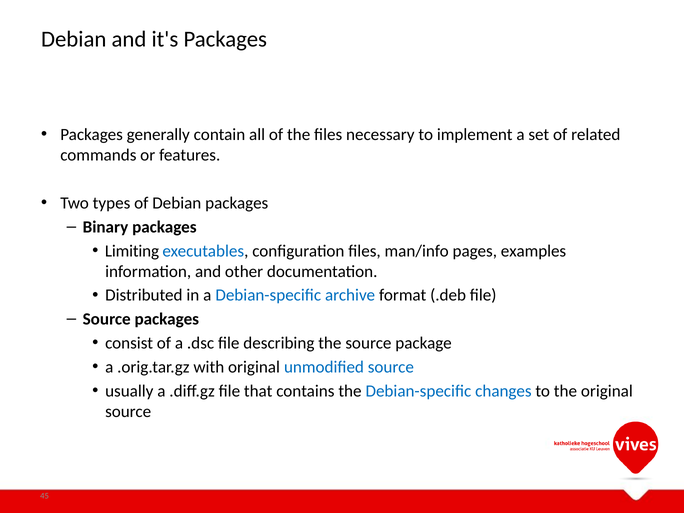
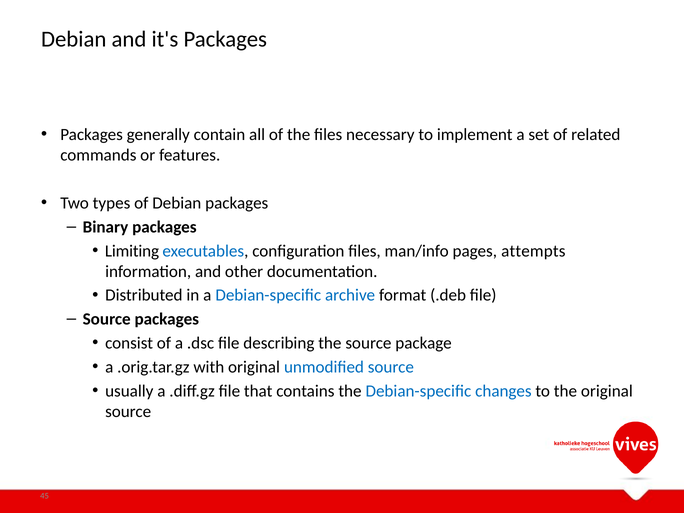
examples: examples -> attempts
